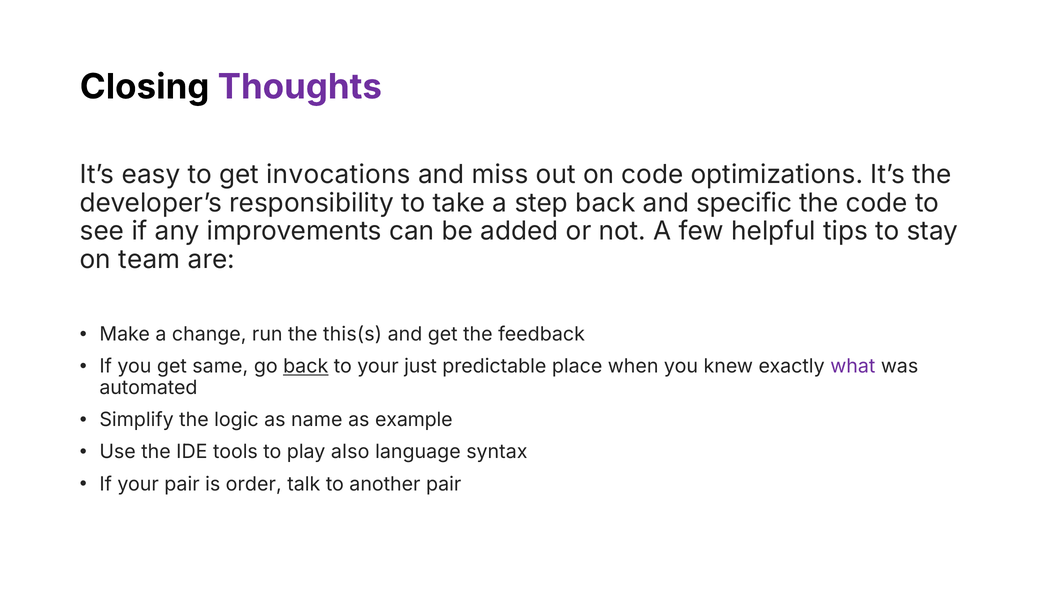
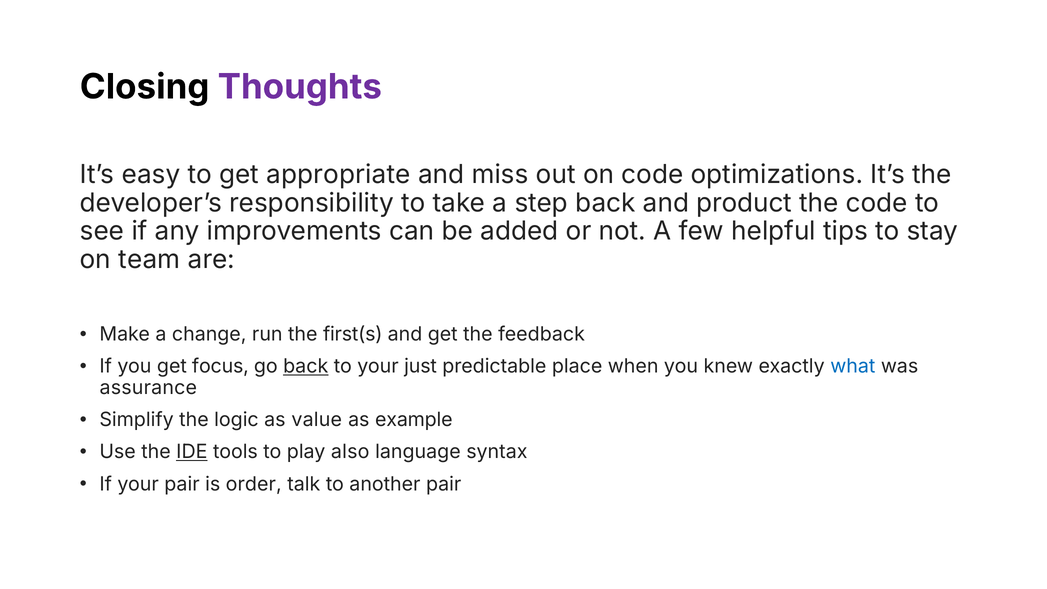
invocations: invocations -> appropriate
specific: specific -> product
this(s: this(s -> first(s
same: same -> focus
what colour: purple -> blue
automated: automated -> assurance
name: name -> value
IDE underline: none -> present
